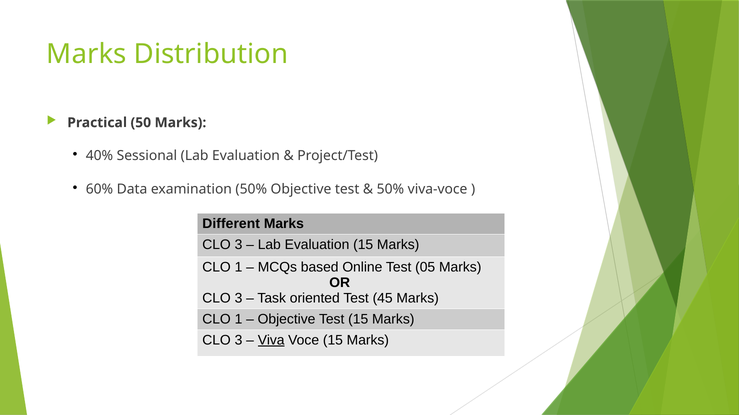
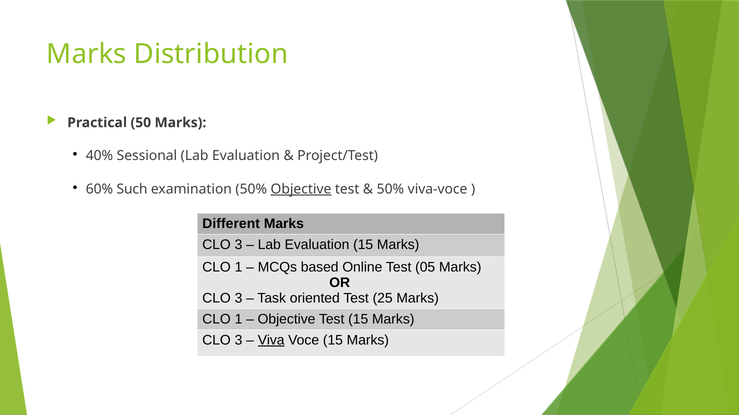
Data: Data -> Such
Objective at (301, 189) underline: none -> present
45: 45 -> 25
